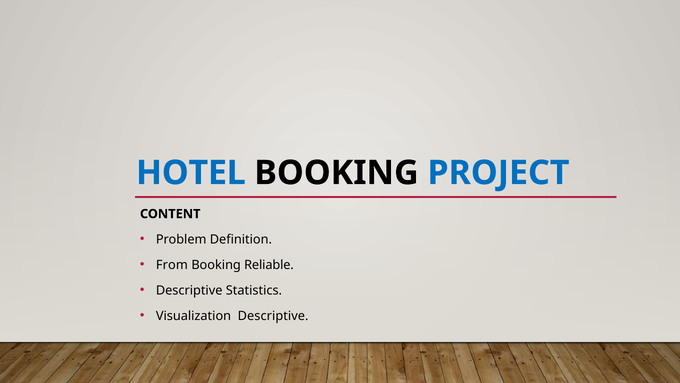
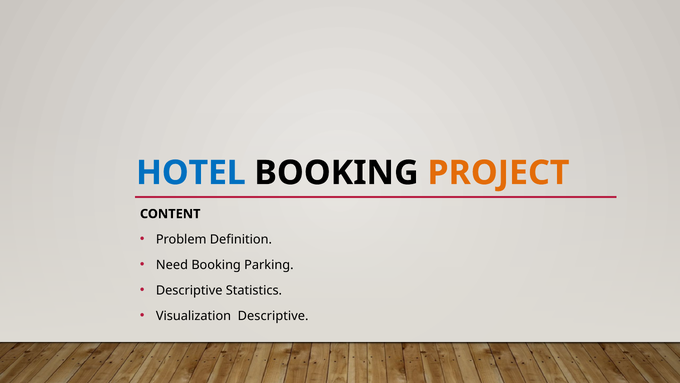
PROJECT colour: blue -> orange
From: From -> Need
Reliable: Reliable -> Parking
